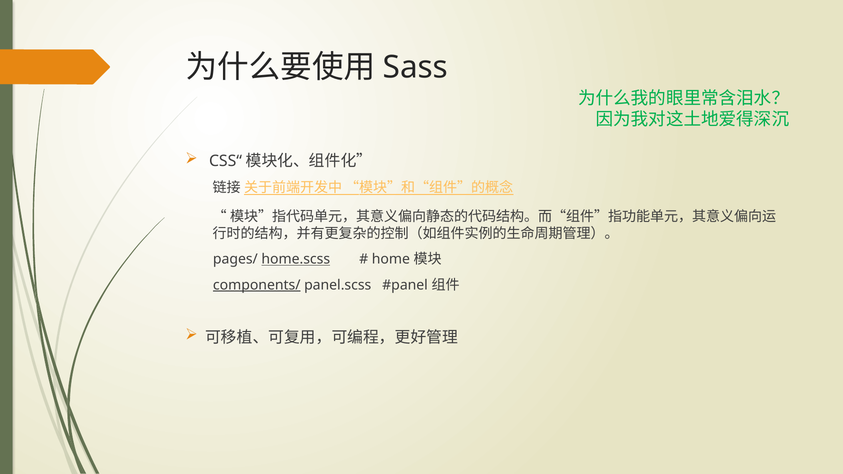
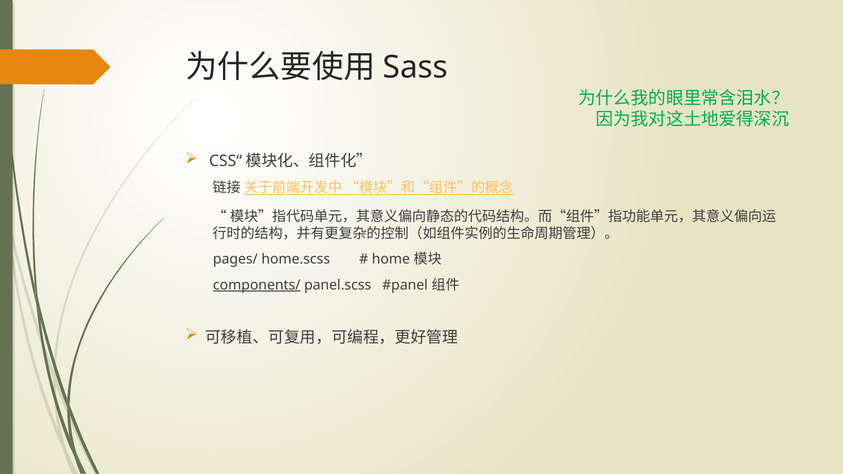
home.scss underline: present -> none
